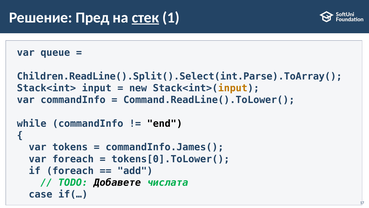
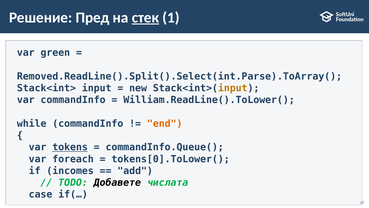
queue: queue -> green
Children.ReadLine().Split().Select(int.Parse).ToArray(: Children.ReadLine().Split().Select(int.Parse).ToArray( -> Removed.ReadLine().Split().Select(int.Parse).ToArray(
Command.ReadLine().ToLower(: Command.ReadLine().ToLower( -> William.ReadLine().ToLower(
end colour: black -> orange
tokens underline: none -> present
commandInfo.James(: commandInfo.James( -> commandInfo.Queue(
if foreach: foreach -> incomes
